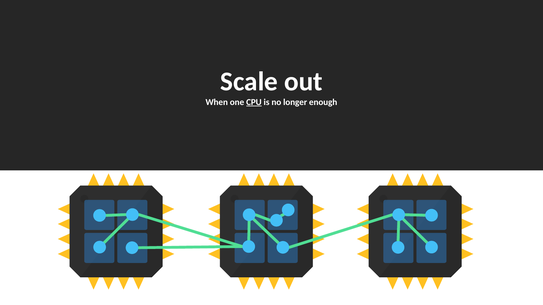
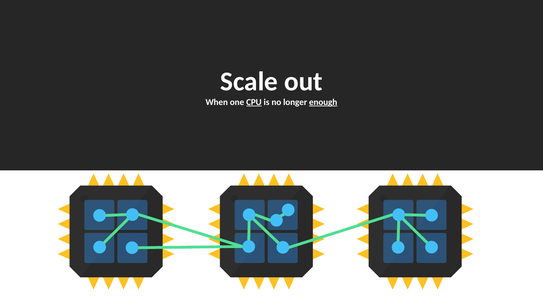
enough underline: none -> present
